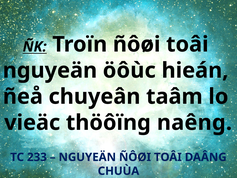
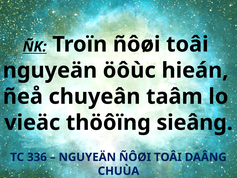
naêng: naêng -> sieâng
233: 233 -> 336
